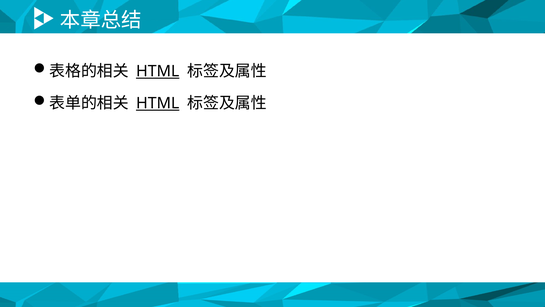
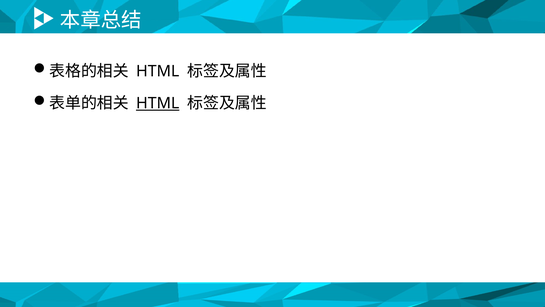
HTML at (158, 71) underline: present -> none
